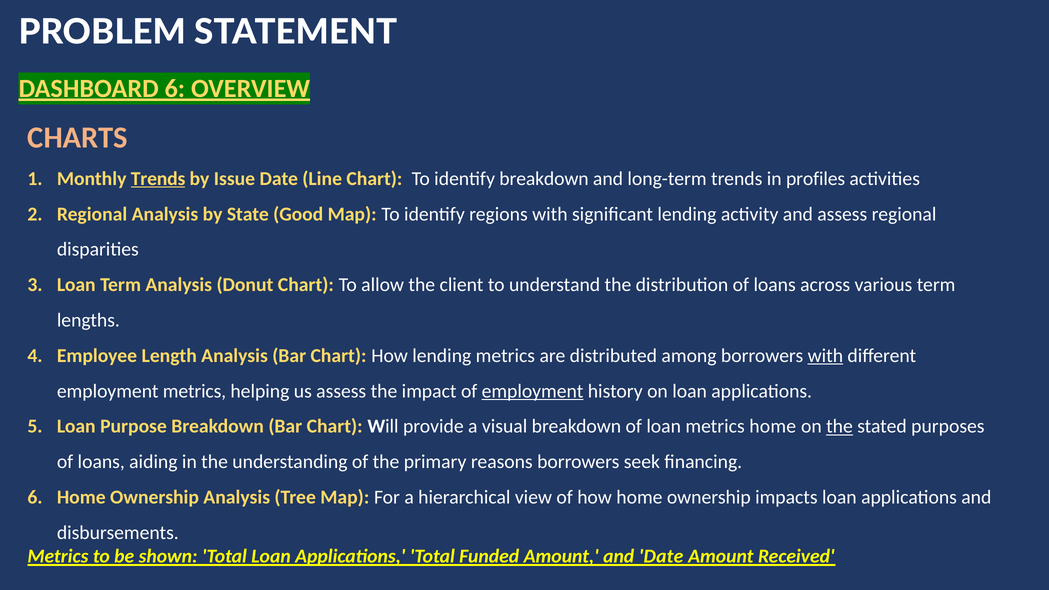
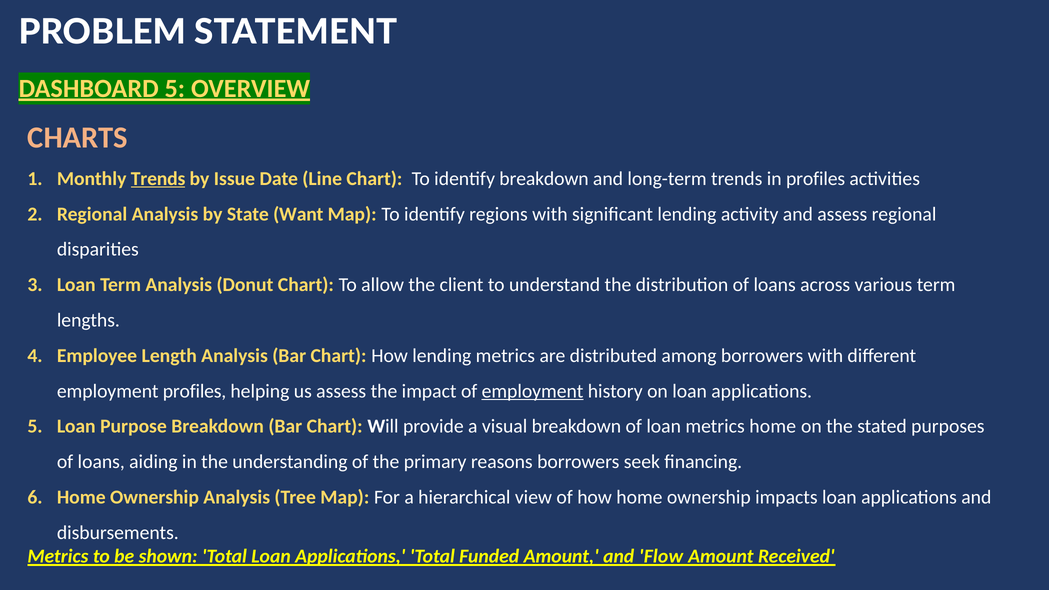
DASHBOARD 6: 6 -> 5
Good: Good -> Want
with at (825, 356) underline: present -> none
employment metrics: metrics -> profiles
the at (839, 426) underline: present -> none
and Date: Date -> Flow
